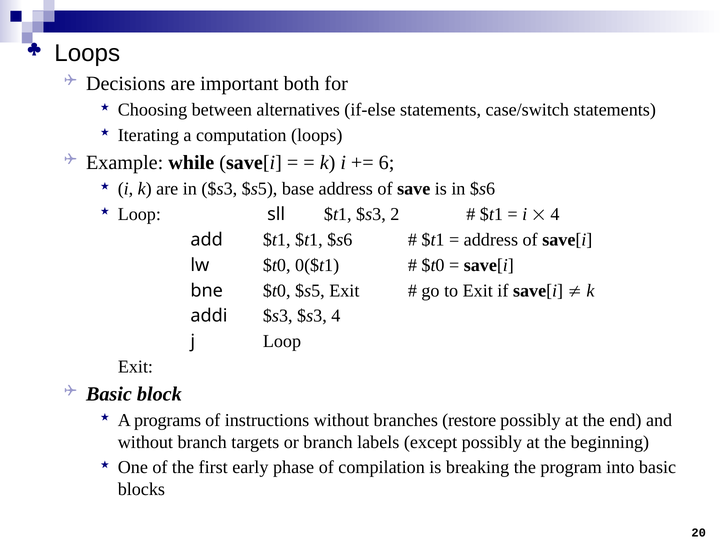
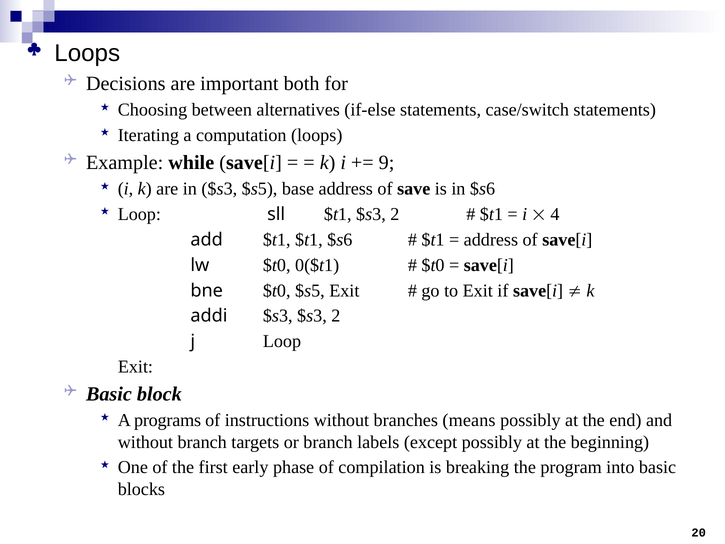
6: 6 -> 9
$s3 $s3 4: 4 -> 2
restore: restore -> means
